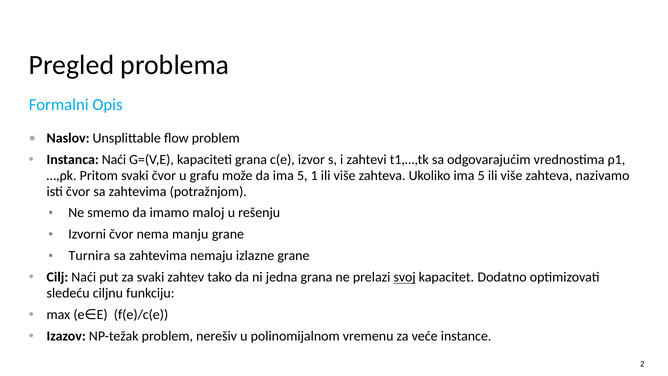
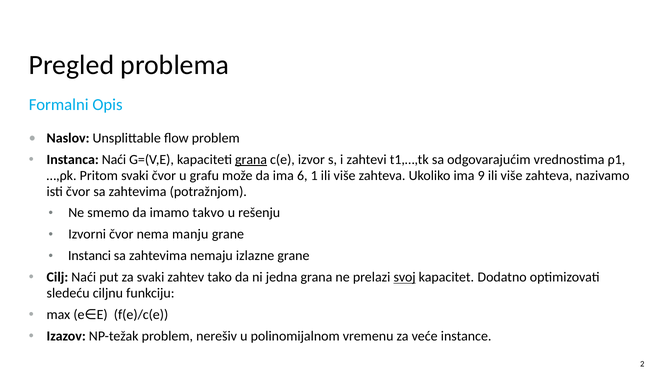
grana at (251, 160) underline: none -> present
da ima 5: 5 -> 6
Ukoliko ima 5: 5 -> 9
maloj: maloj -> takvo
Turnira: Turnira -> Instanci
